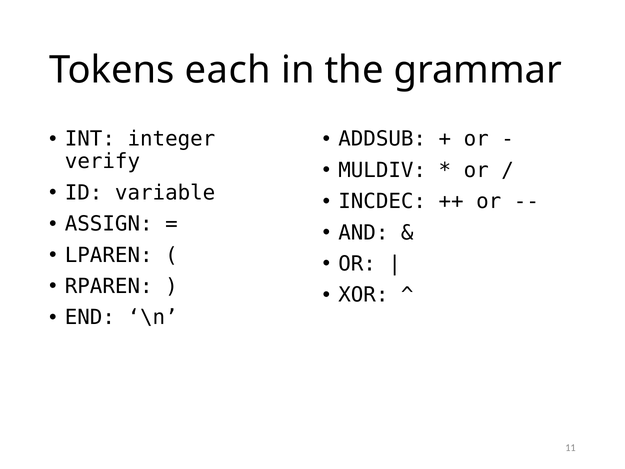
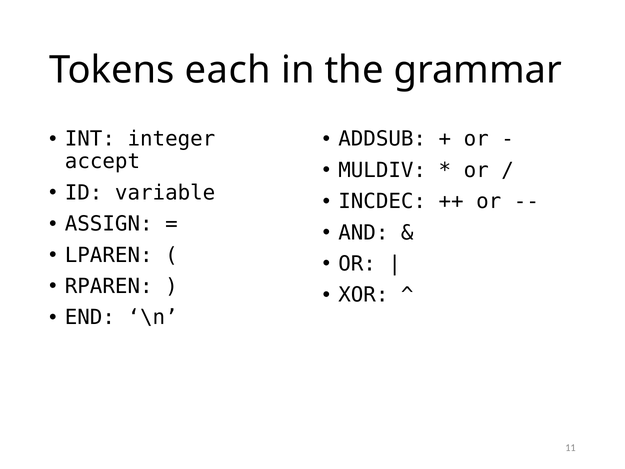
verify: verify -> accept
